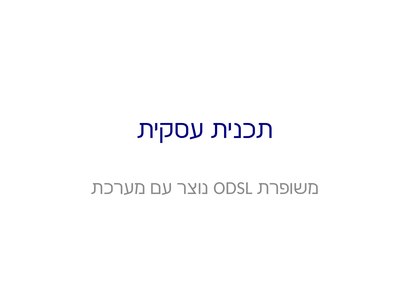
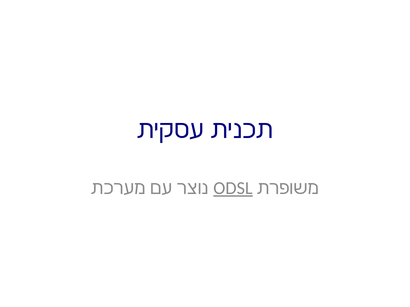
ODSL underline: none -> present
